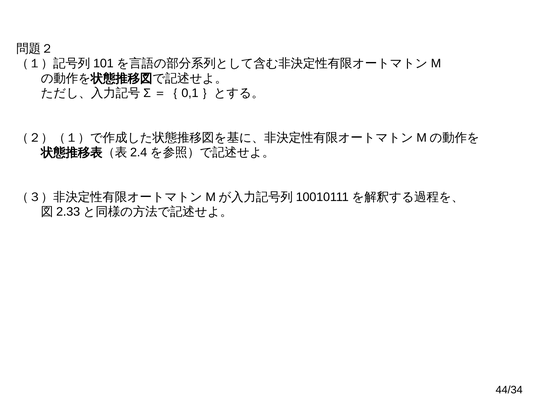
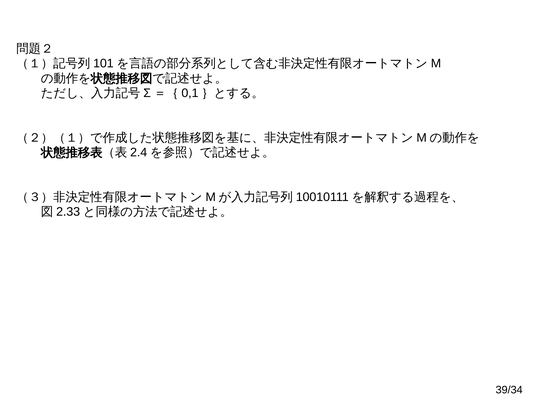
44/34: 44/34 -> 39/34
